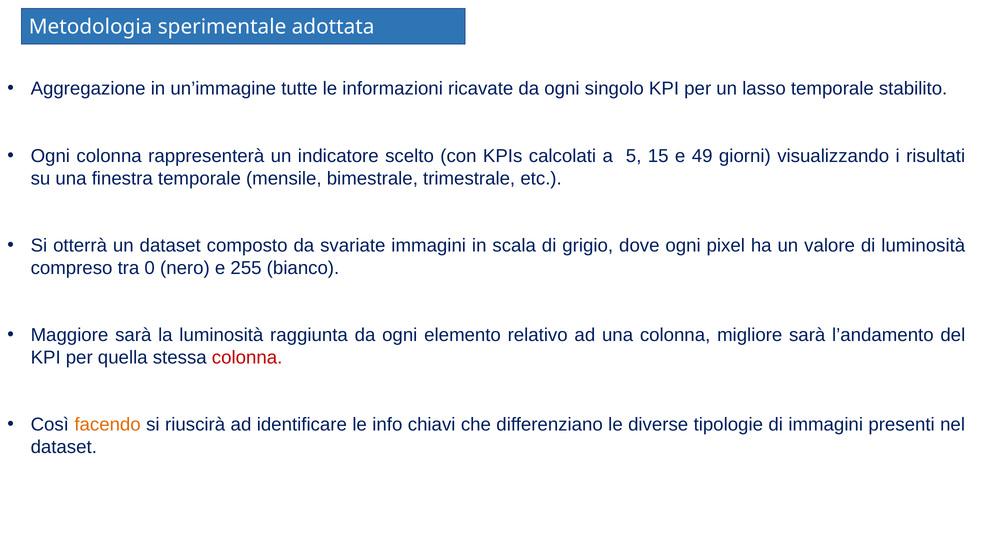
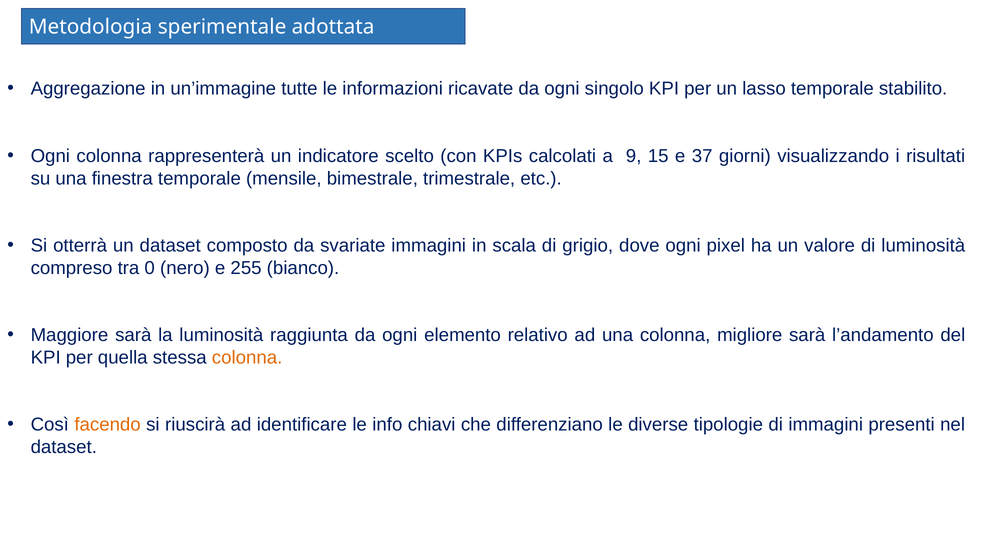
5: 5 -> 9
49: 49 -> 37
colonna at (247, 357) colour: red -> orange
